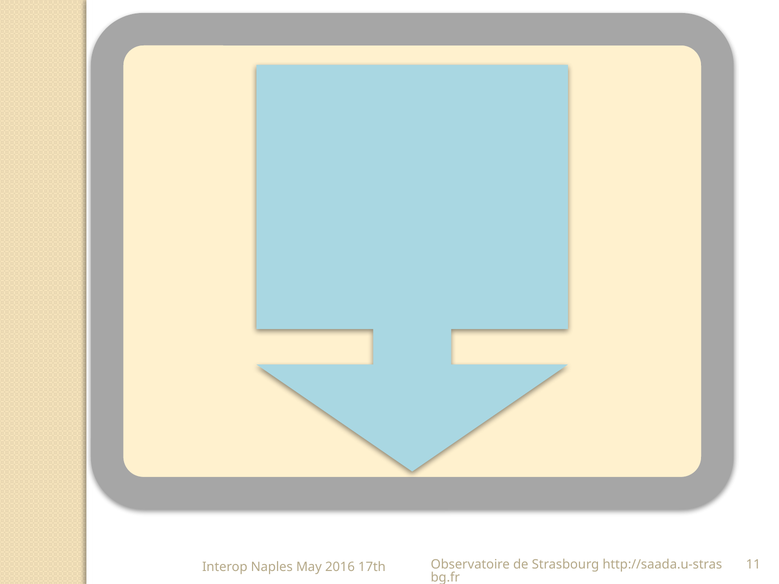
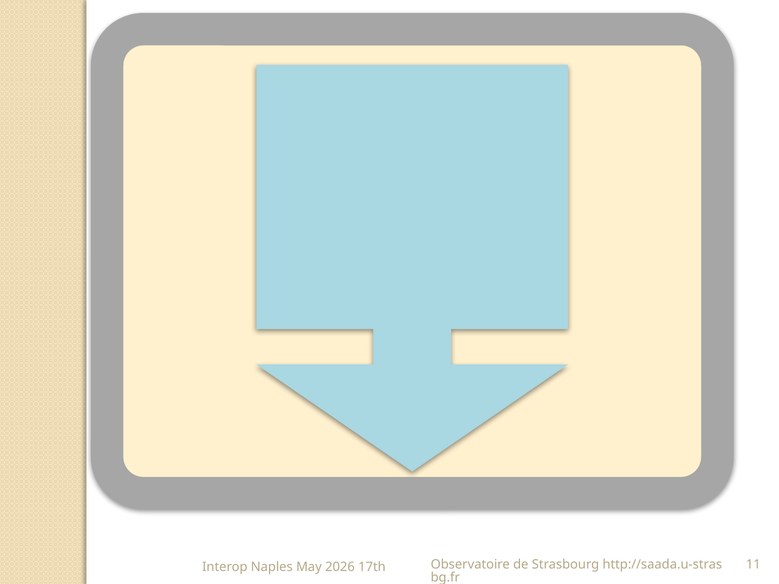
2016: 2016 -> 2026
